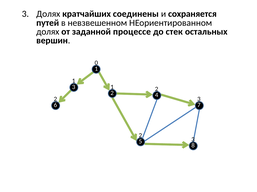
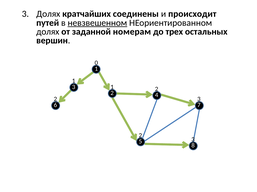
сохраняется: сохраняется -> происходит
невзвешенном underline: none -> present
процессе: процессе -> номерам
стек: стек -> трех
